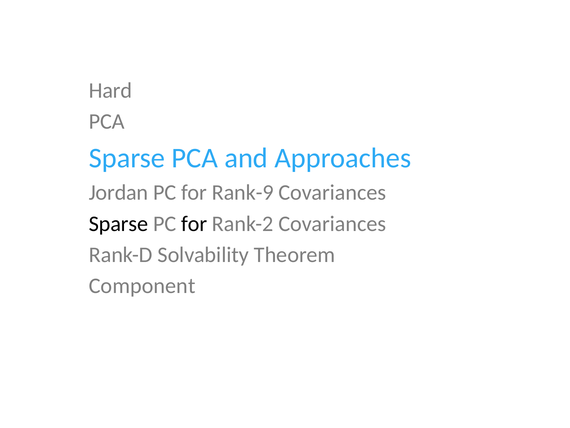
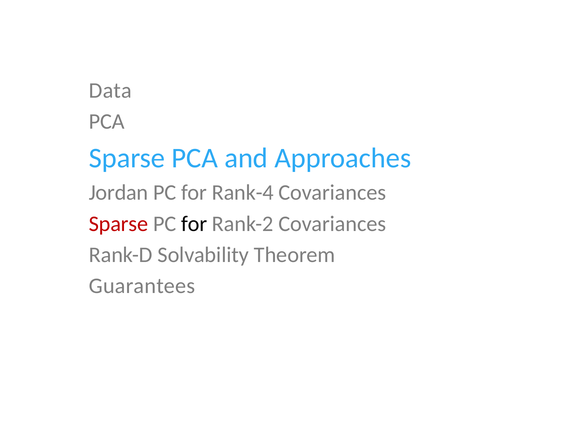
Hard: Hard -> Data
Rank-9: Rank-9 -> Rank-4
Sparse at (118, 223) colour: black -> red
Component: Component -> Guarantees
